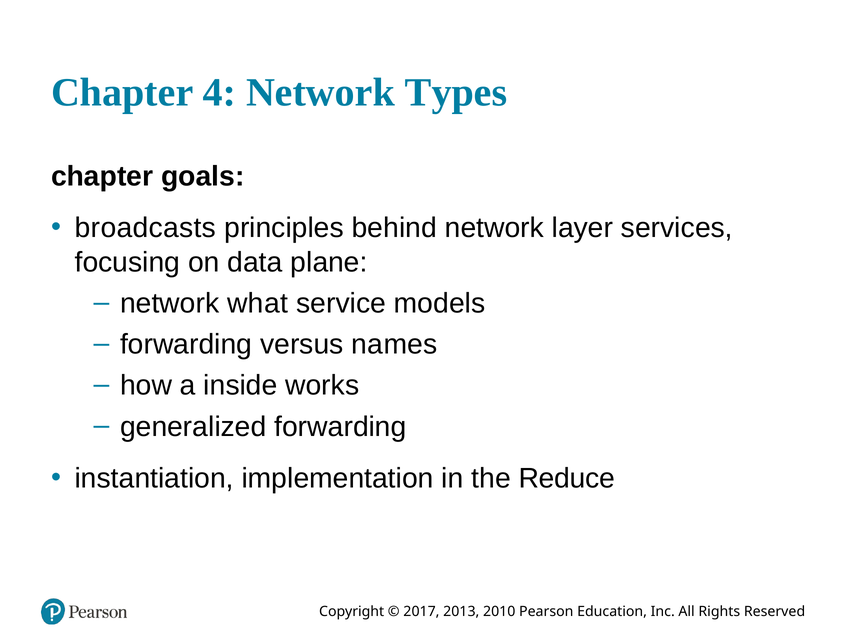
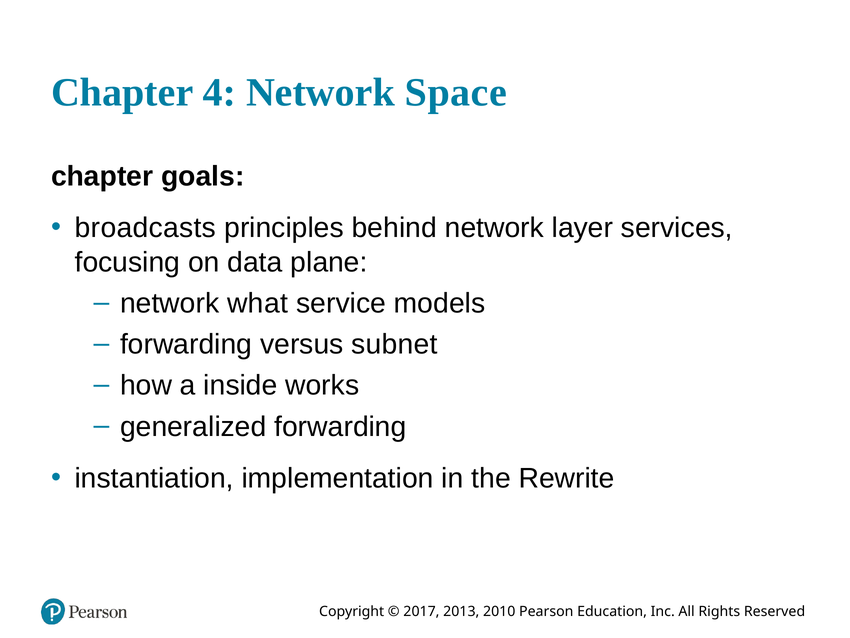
Types: Types -> Space
names: names -> subnet
Reduce: Reduce -> Rewrite
